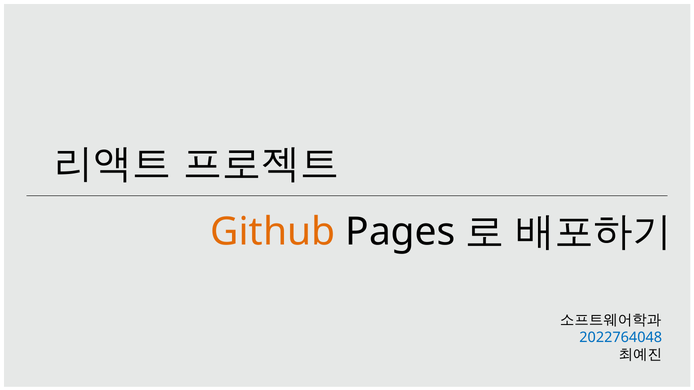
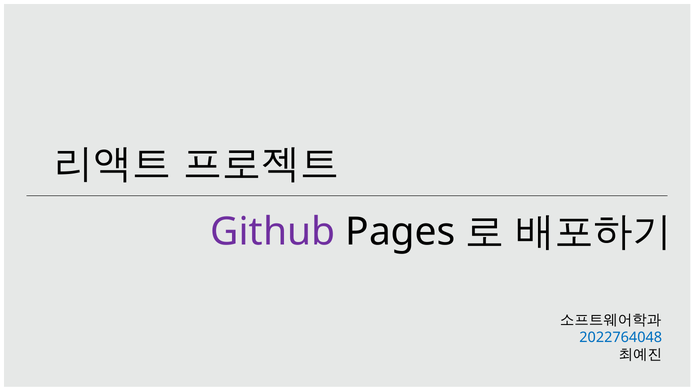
Github colour: orange -> purple
